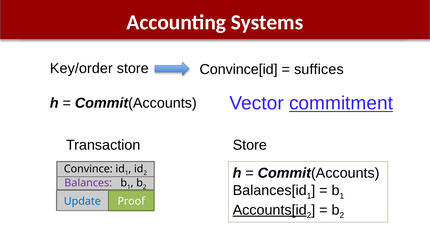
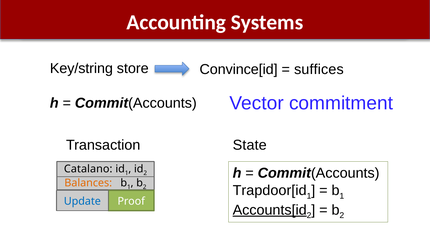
Key/order: Key/order -> Key/string
commitment underline: present -> none
Store at (250, 145): Store -> State
Convince: Convince -> Catalano
Balances colour: purple -> orange
Balances[id: Balances[id -> Trapdoor[id
